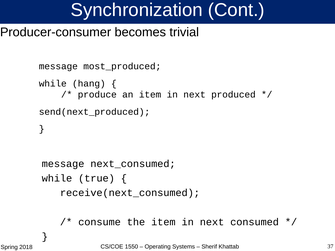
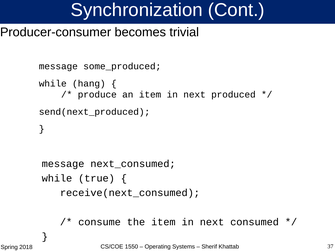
most_produced: most_produced -> some_produced
